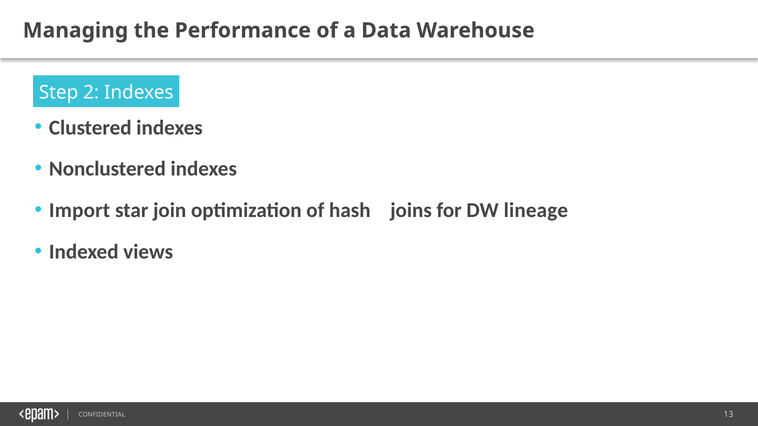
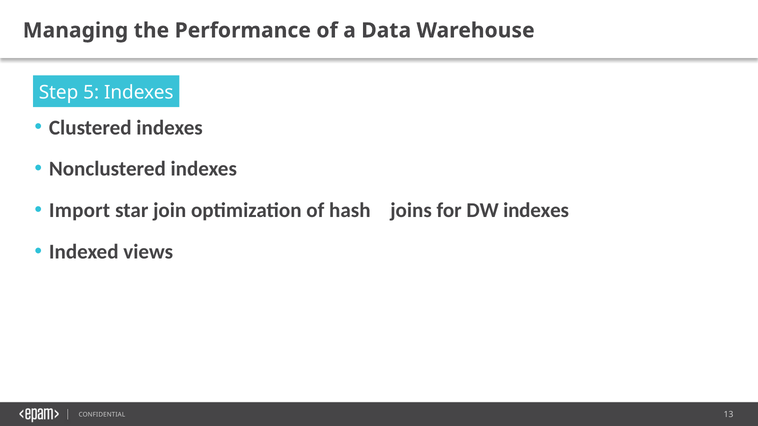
2: 2 -> 5
DW lineage: lineage -> indexes
